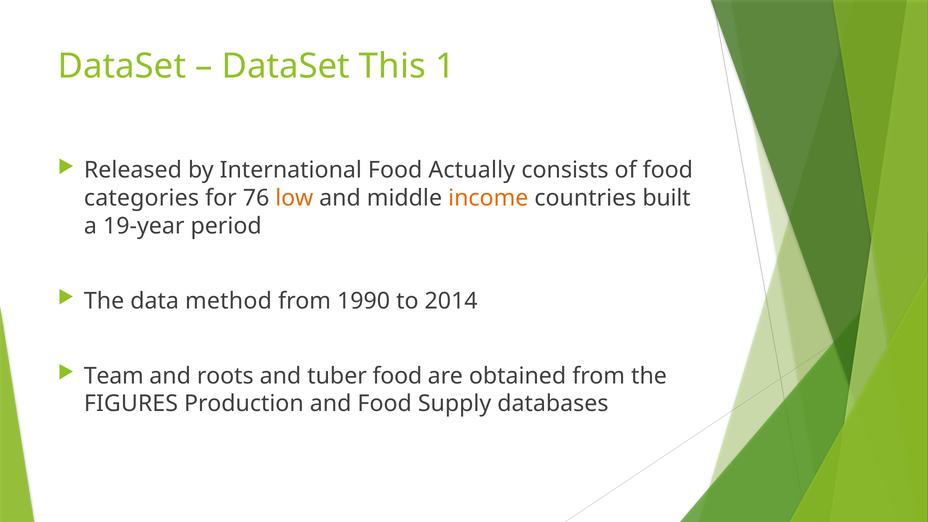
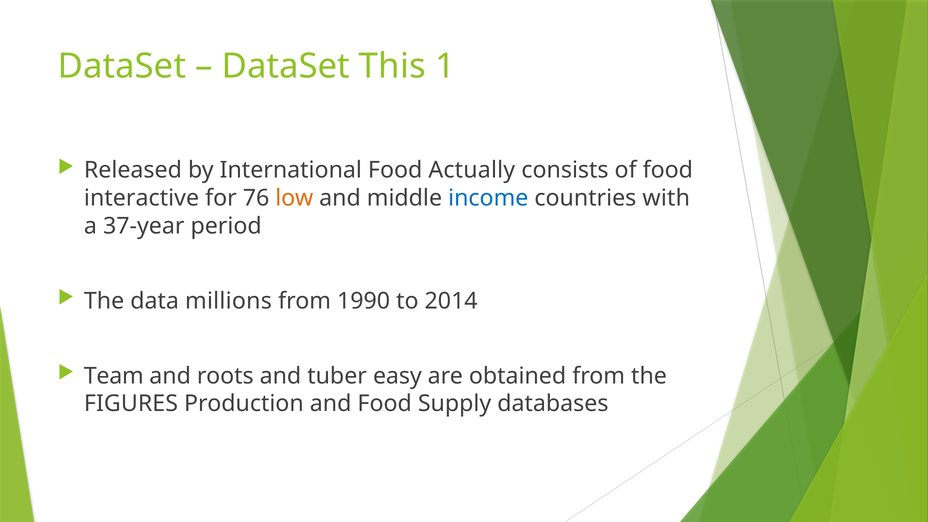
categories: categories -> interactive
income colour: orange -> blue
built: built -> with
19-year: 19-year -> 37-year
method: method -> millions
tuber food: food -> easy
